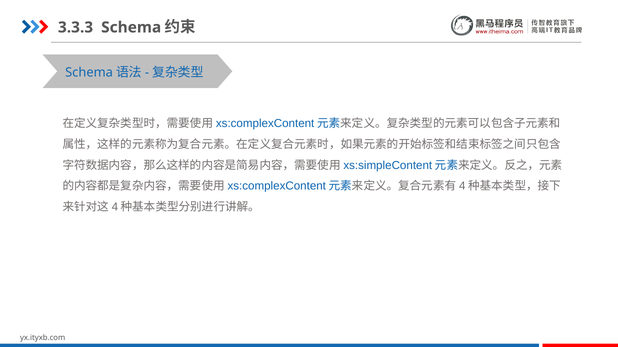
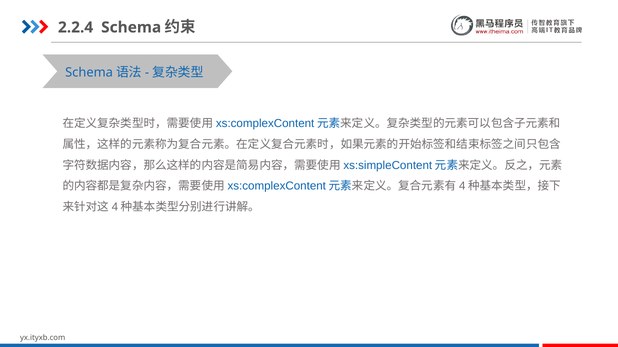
3.3.3: 3.3.3 -> 2.2.4
